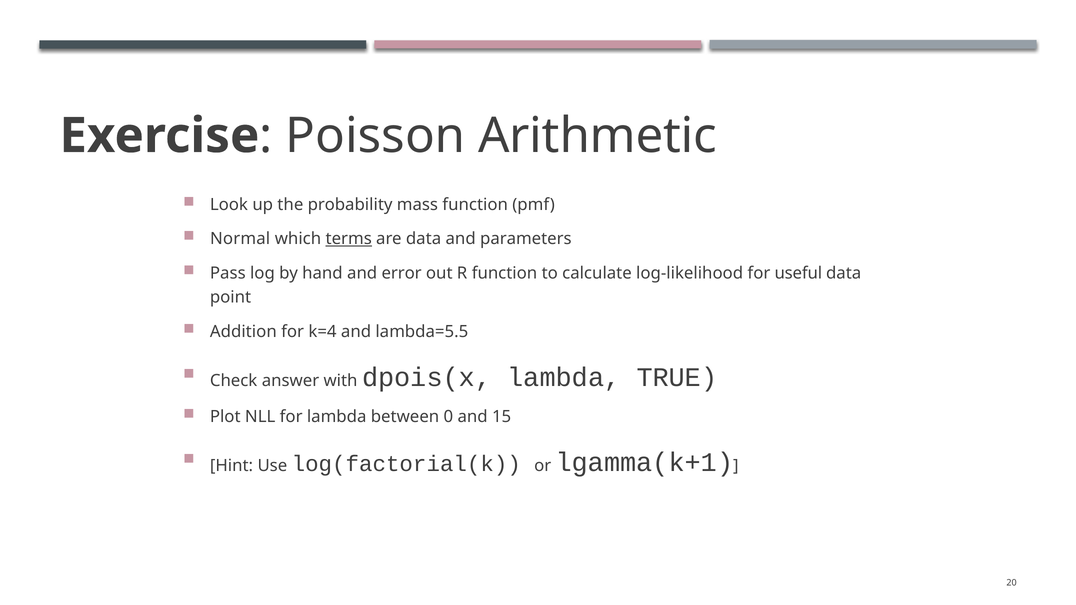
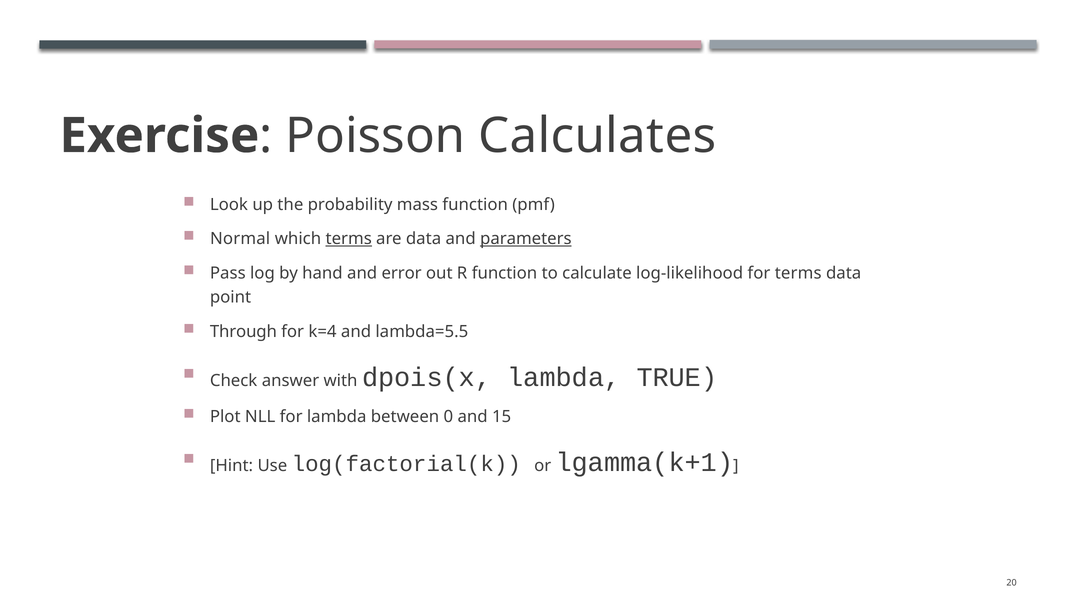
Arithmetic: Arithmetic -> Calculates
parameters underline: none -> present
for useful: useful -> terms
Addition: Addition -> Through
